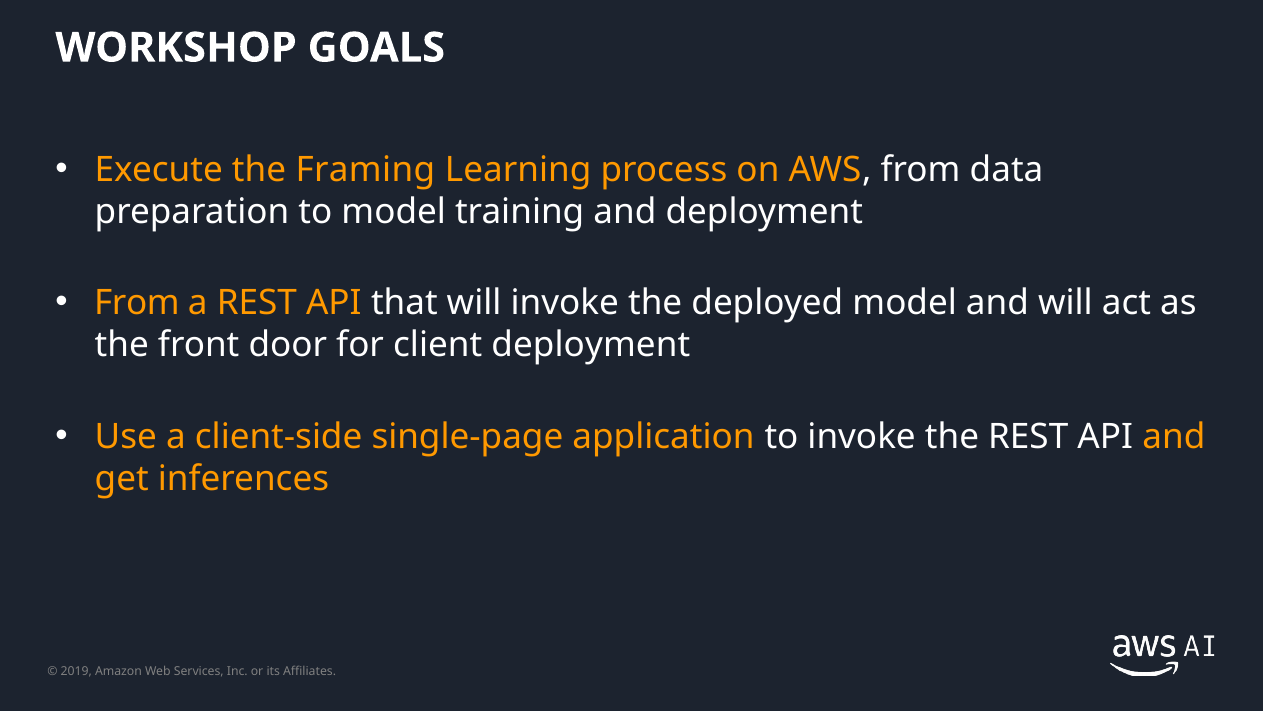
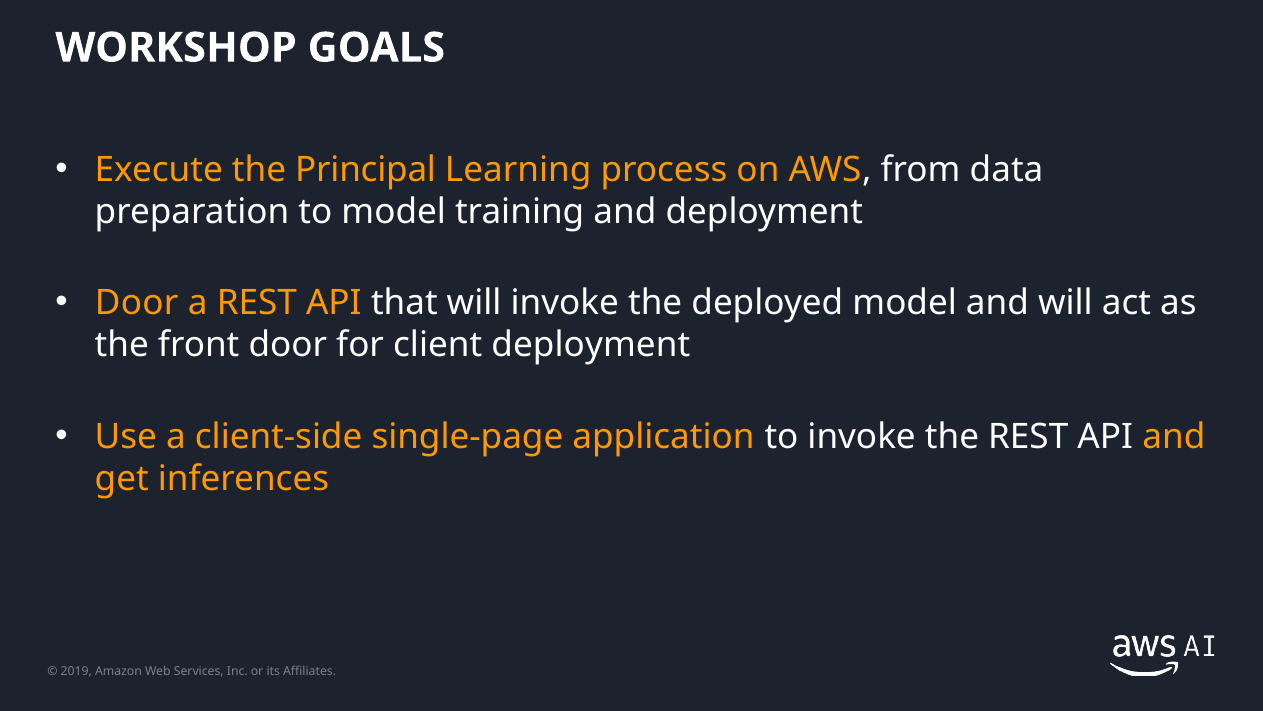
Framing: Framing -> Principal
From at (137, 303): From -> Door
